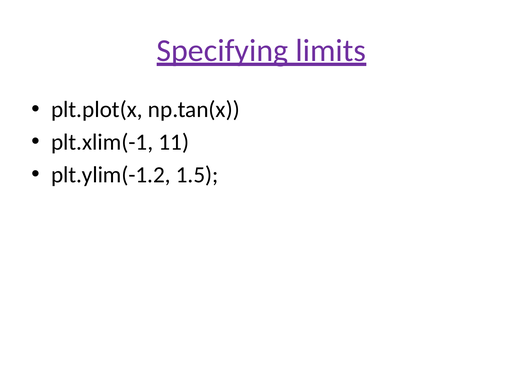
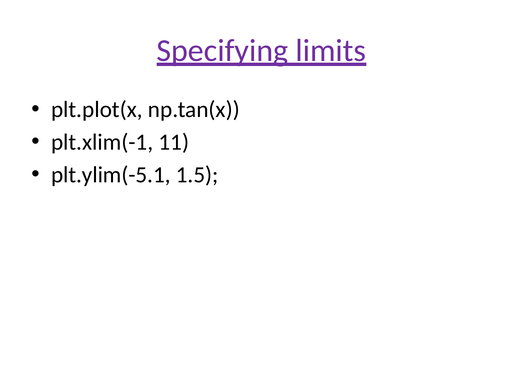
plt.ylim(-1.2: plt.ylim(-1.2 -> plt.ylim(-5.1
